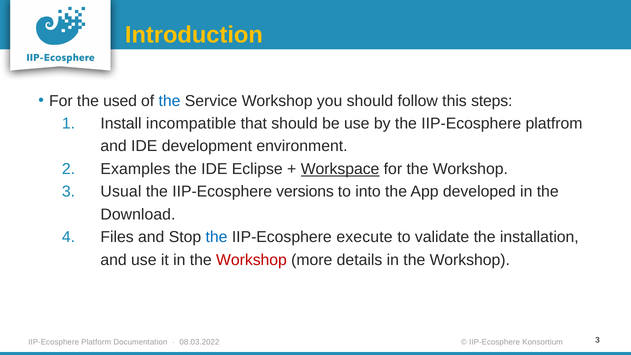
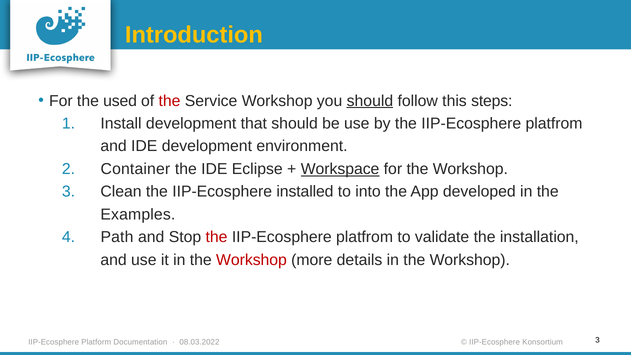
the at (169, 101) colour: blue -> red
should at (370, 101) underline: none -> present
Install incompatible: incompatible -> development
Examples: Examples -> Container
Usual: Usual -> Clean
versions: versions -> installed
Download: Download -> Examples
Files: Files -> Path
the at (217, 237) colour: blue -> red
execute at (364, 237): execute -> platfrom
